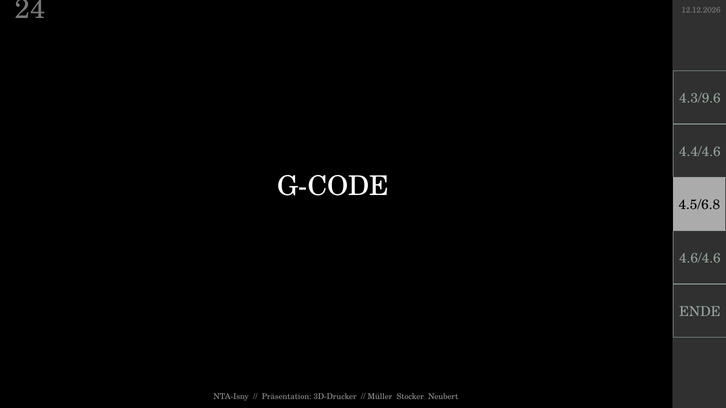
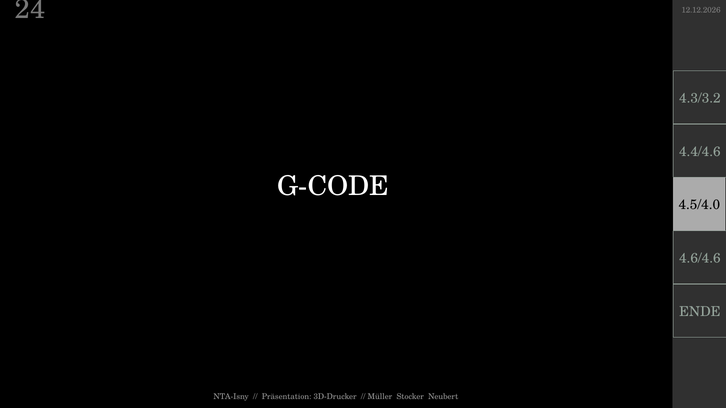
4.3/9.6: 4.3/9.6 -> 4.3/3.2
4.5/6.8: 4.5/6.8 -> 4.5/4.0
